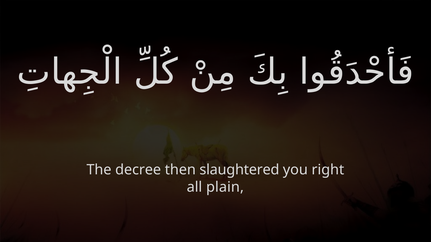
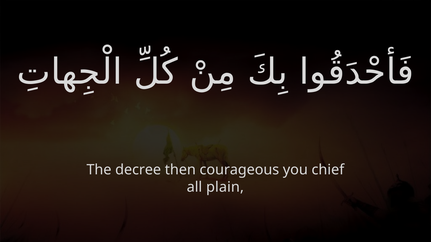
slaughtered: slaughtered -> courageous
right: right -> chief
